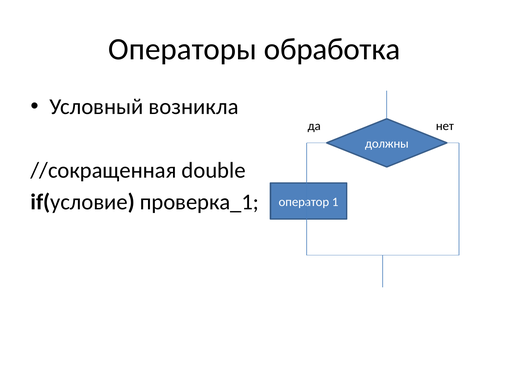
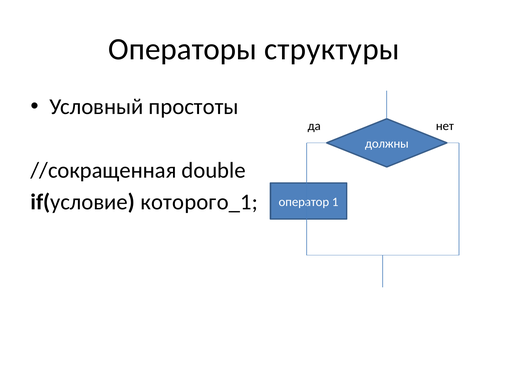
обработка: обработка -> структуры
возникла: возникла -> простоты
проверка_1: проверка_1 -> которого_1
